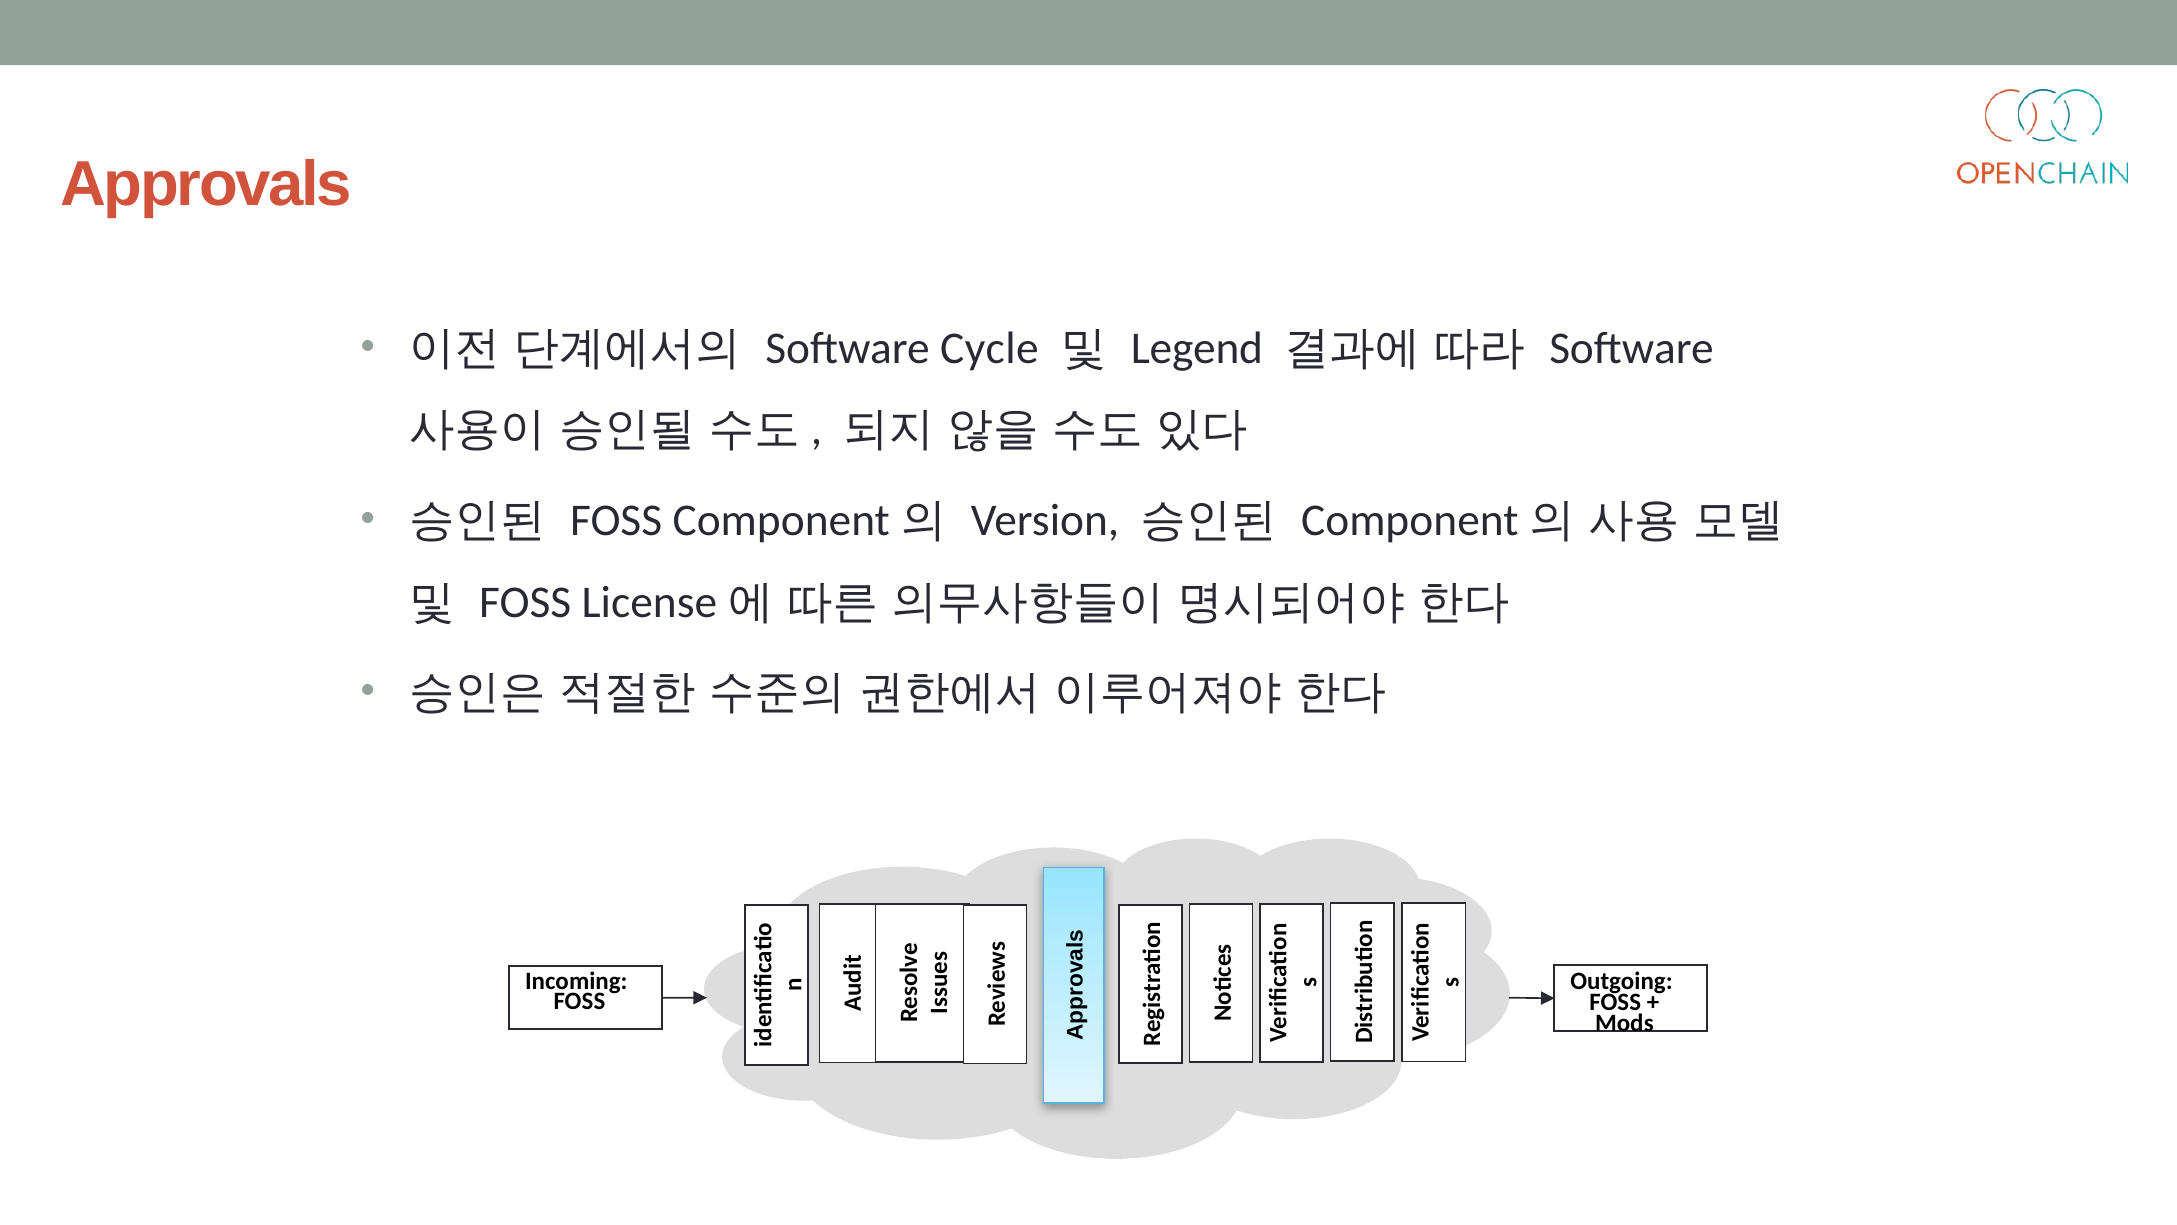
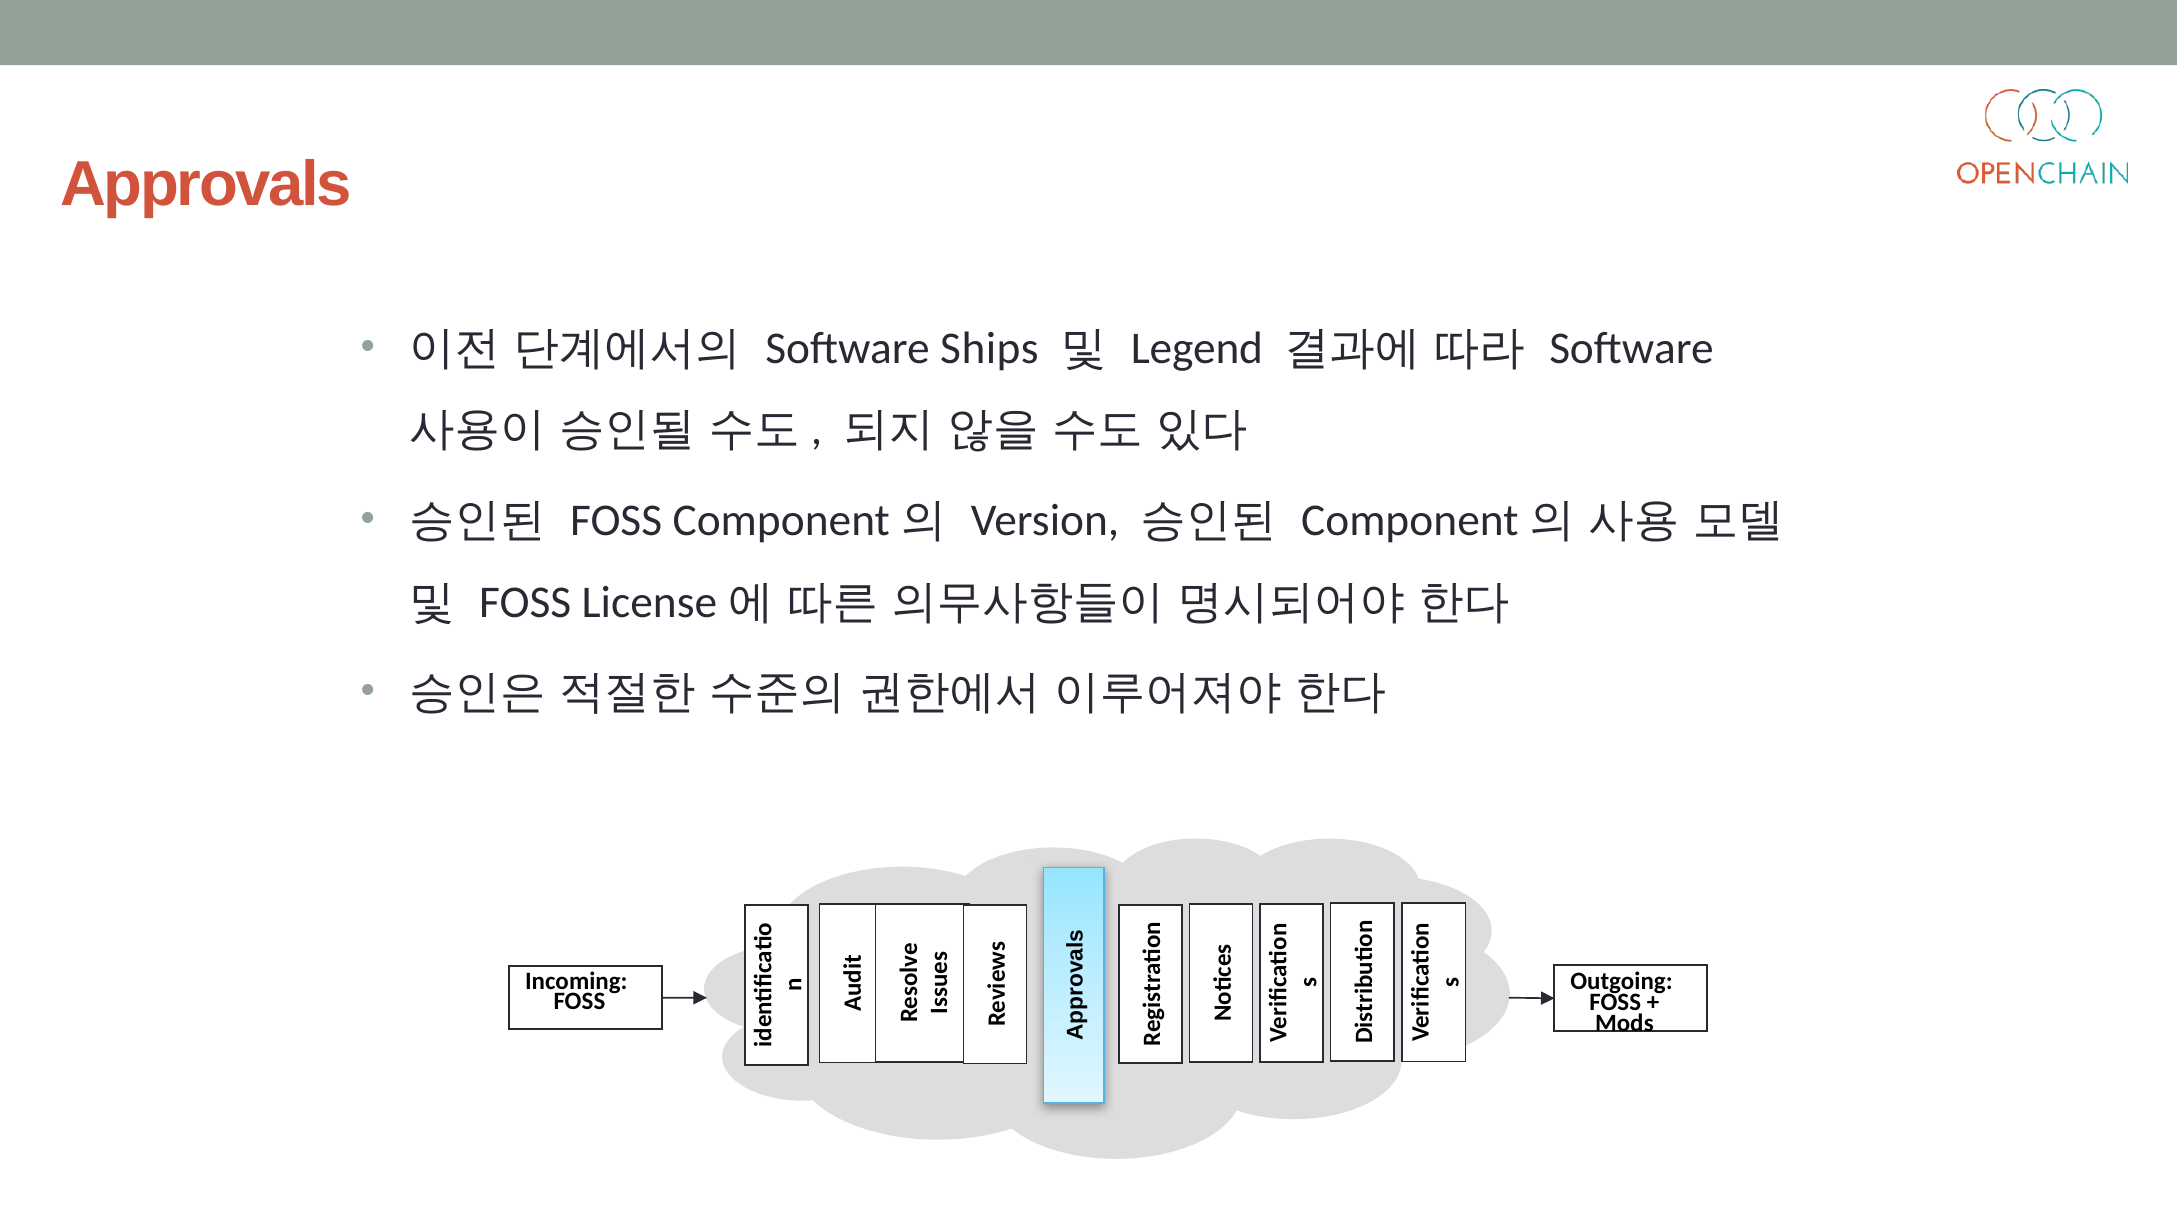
Cycle: Cycle -> Ships
